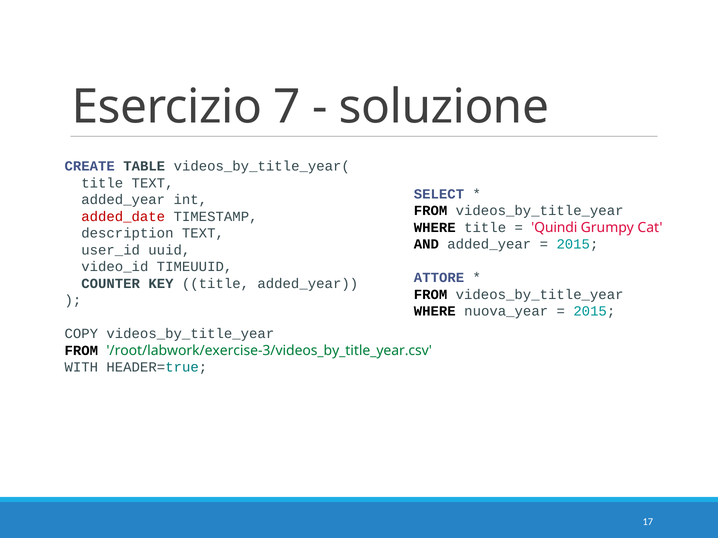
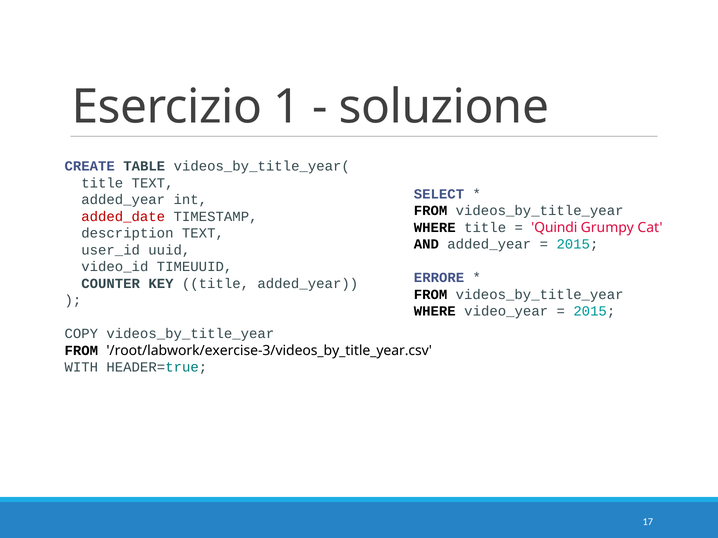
7: 7 -> 1
ATTORE: ATTORE -> ERRORE
nuova_year: nuova_year -> video_year
/root/labwork/exercise-3/videos_by_title_year.csv colour: green -> black
